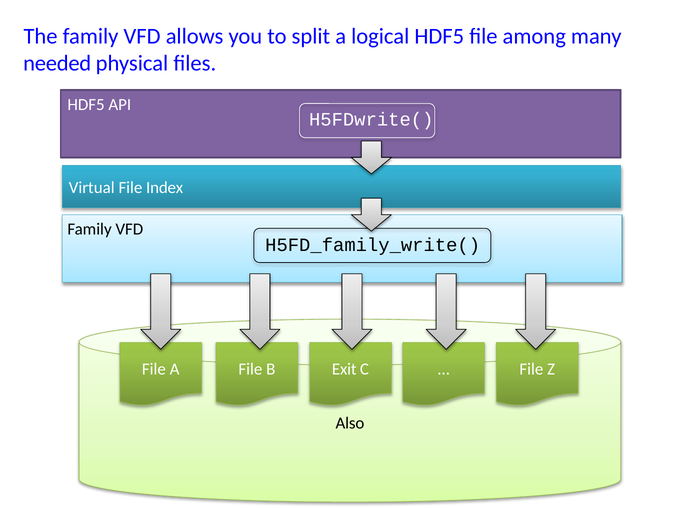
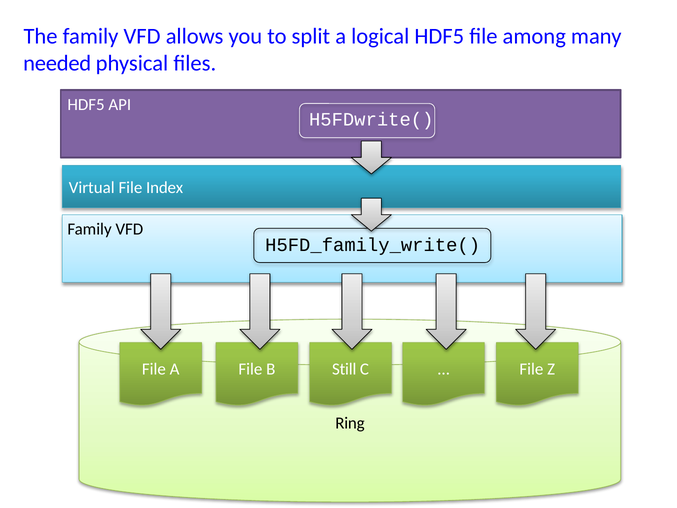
Exit: Exit -> Still
Also: Also -> Ring
